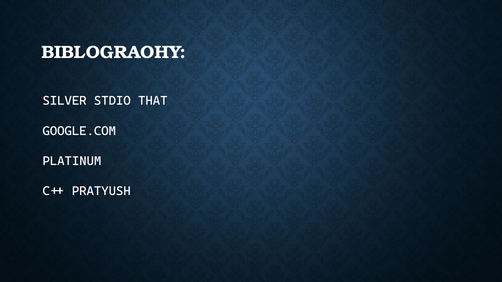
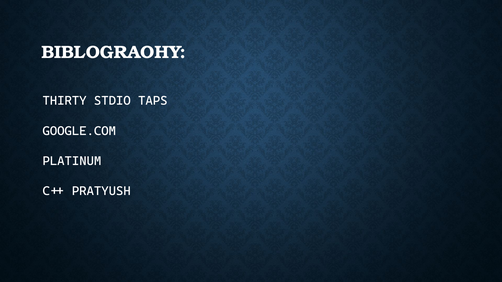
SILVER: SILVER -> THIRTY
THAT: THAT -> TAPS
